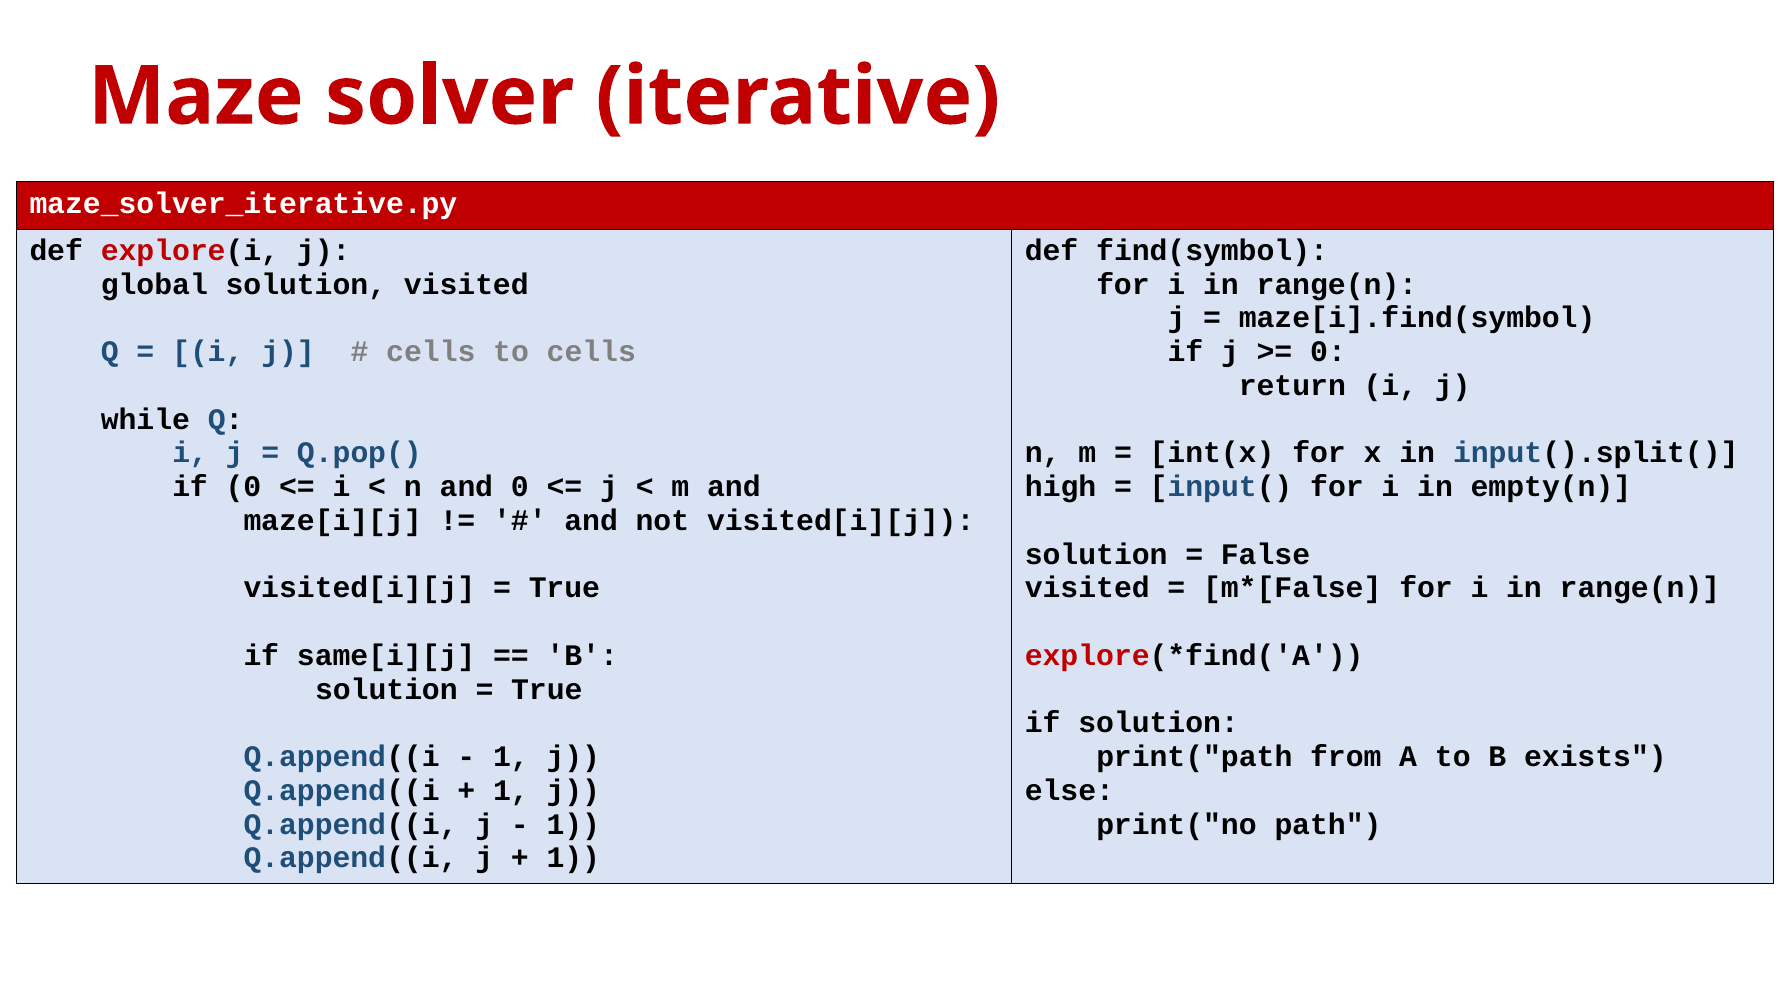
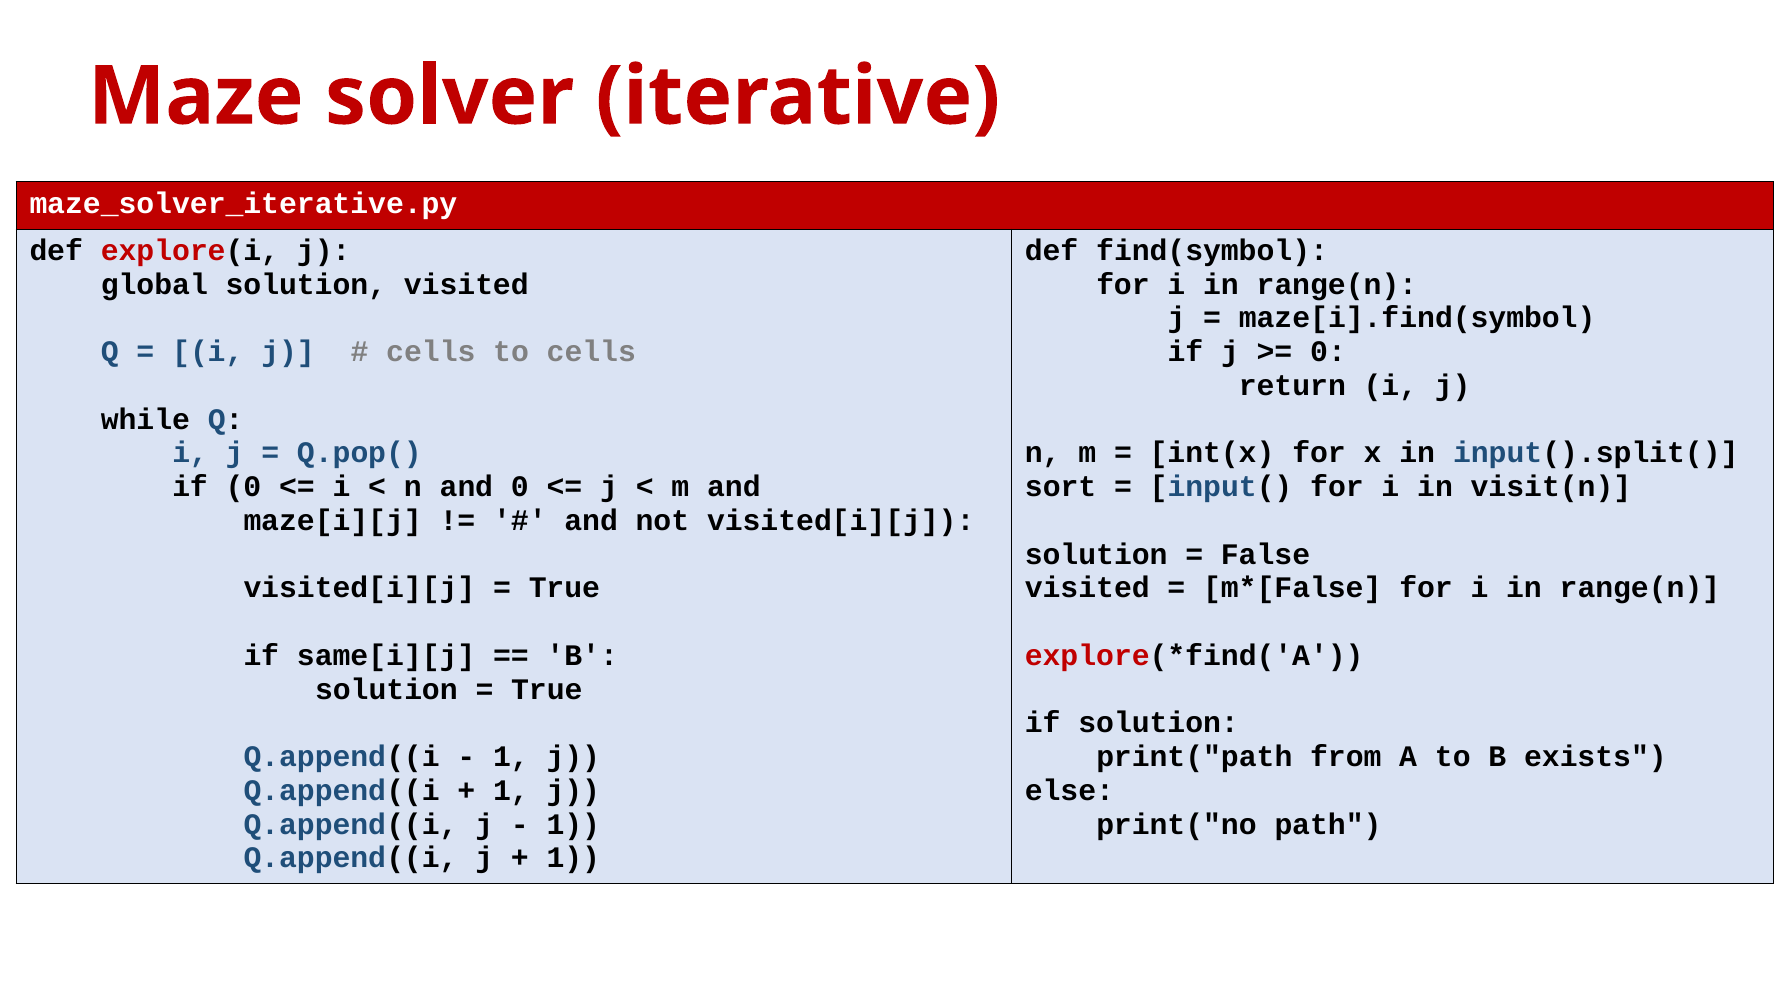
high: high -> sort
empty(n: empty(n -> visit(n
